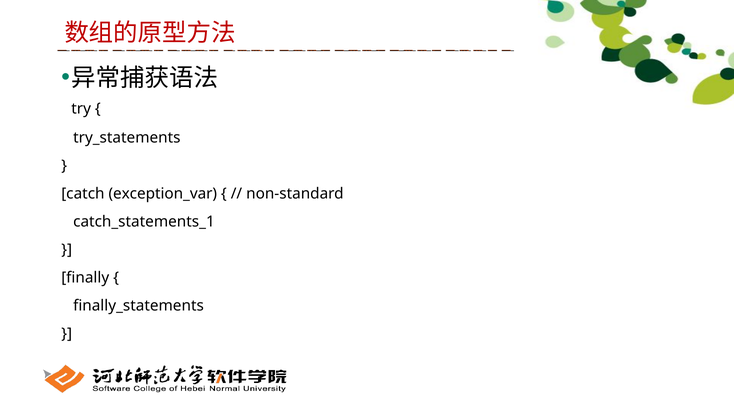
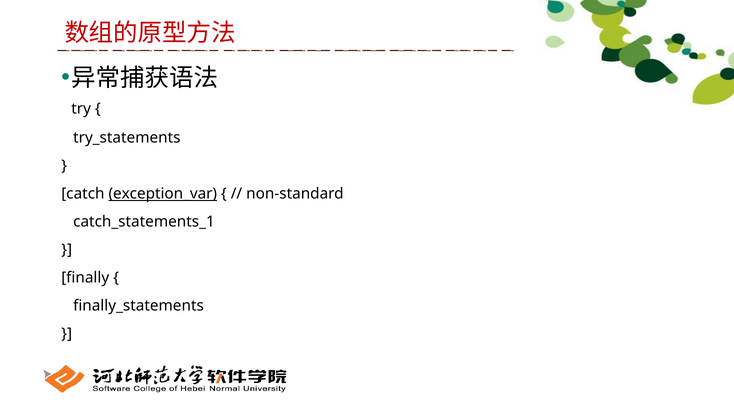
exception_var underline: none -> present
